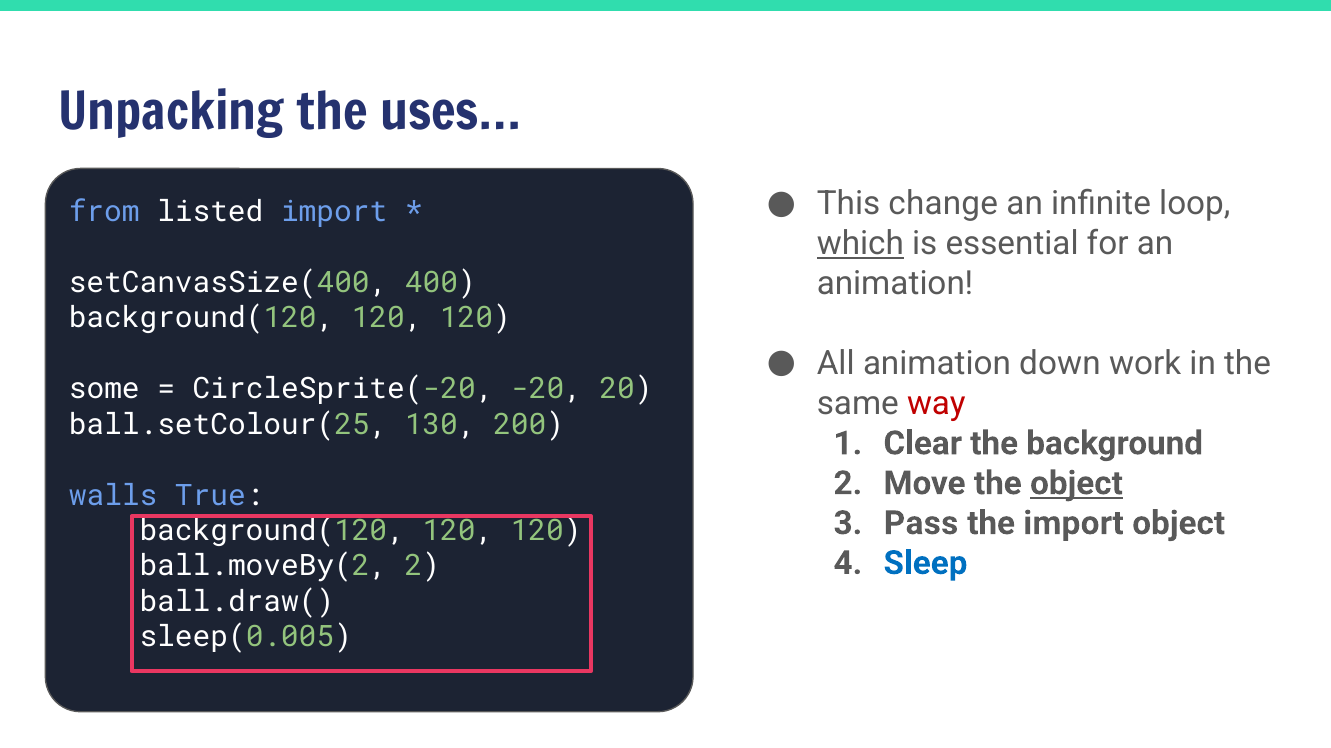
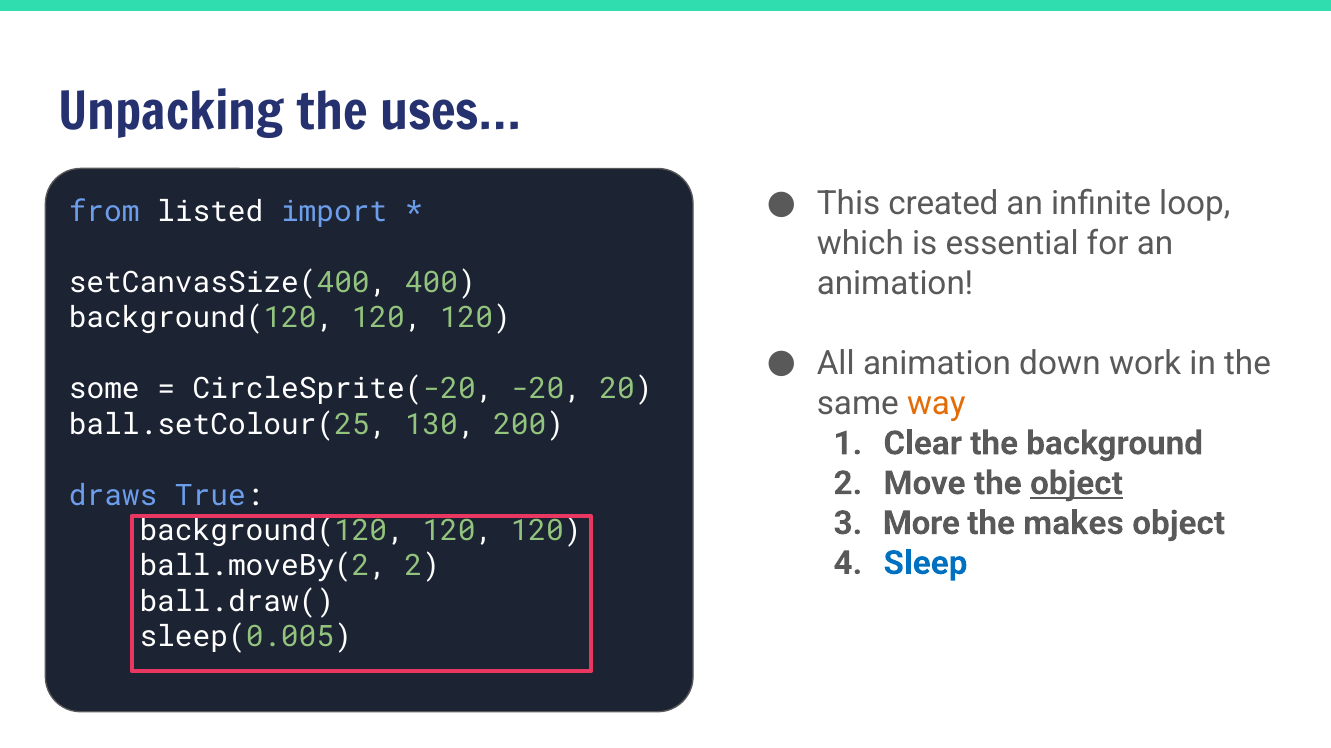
change: change -> created
which underline: present -> none
way colour: red -> orange
walls: walls -> draws
Pass: Pass -> More
the import: import -> makes
